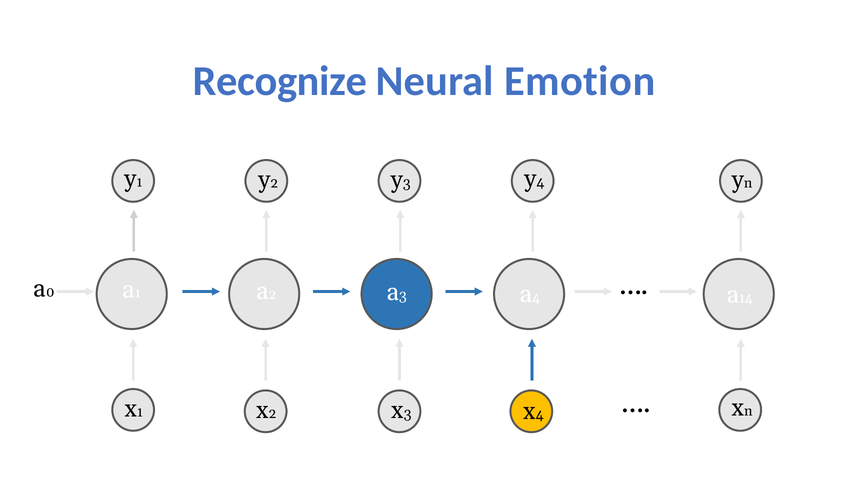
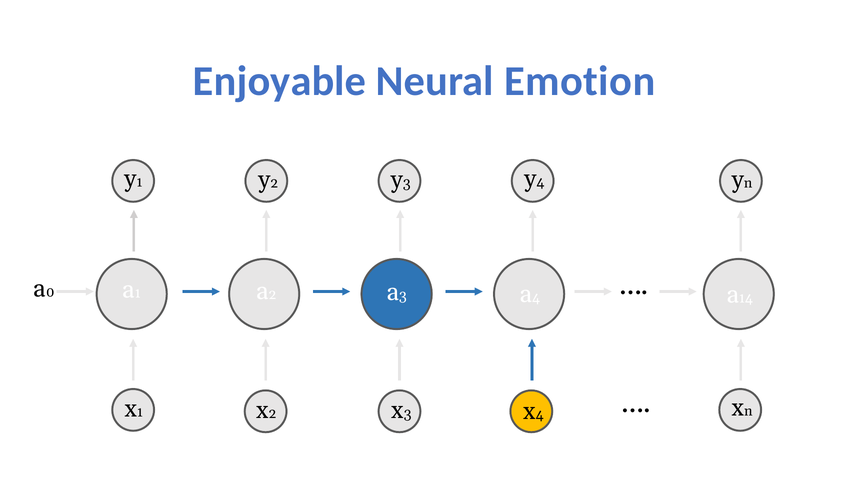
Recognize: Recognize -> Enjoyable
